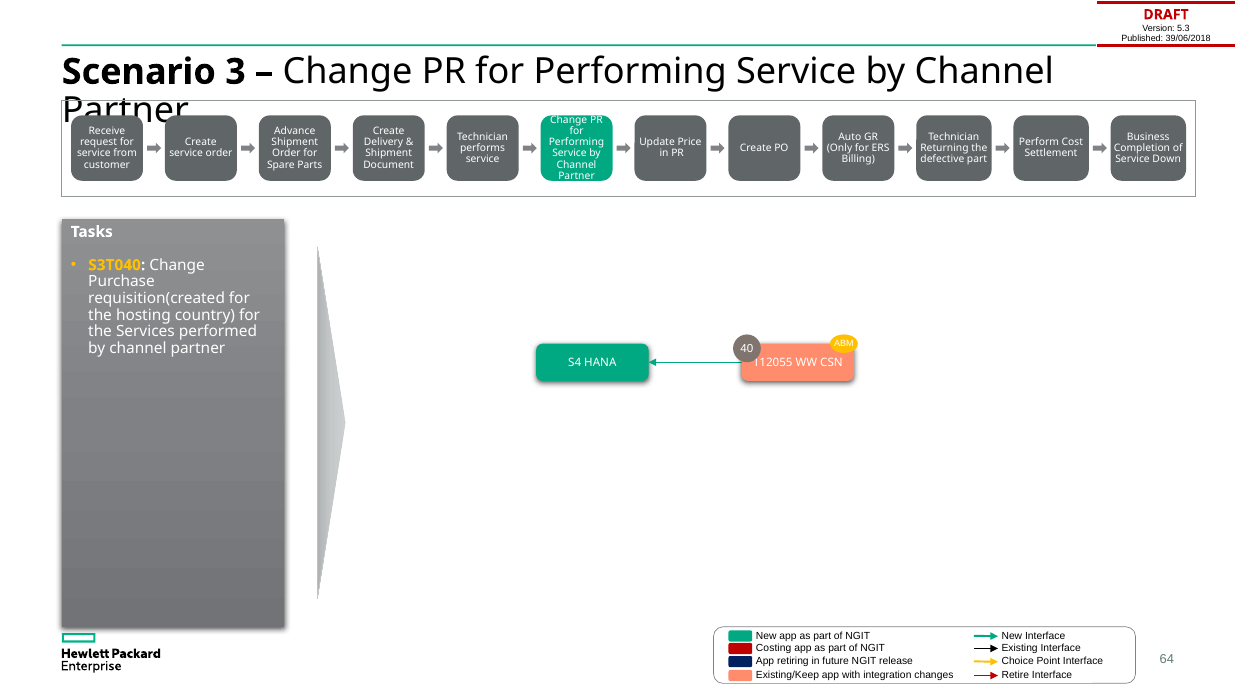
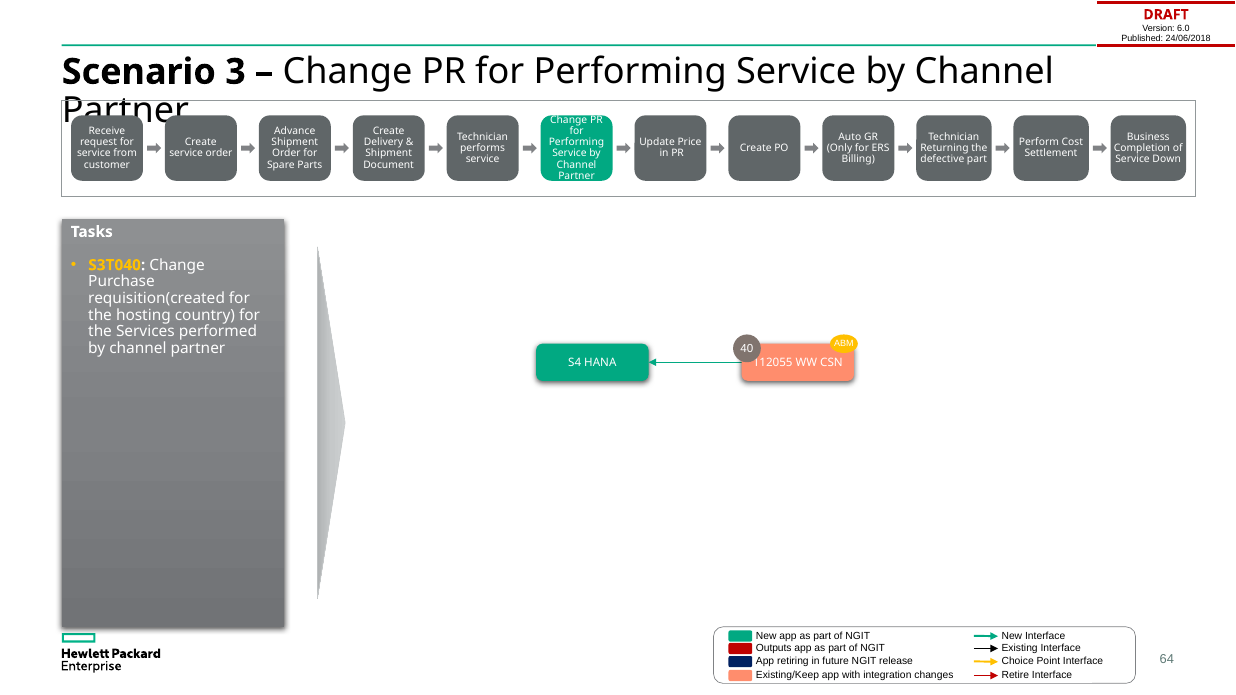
5.3: 5.3 -> 6.0
39/06/2018: 39/06/2018 -> 24/06/2018
Costing: Costing -> Outputs
